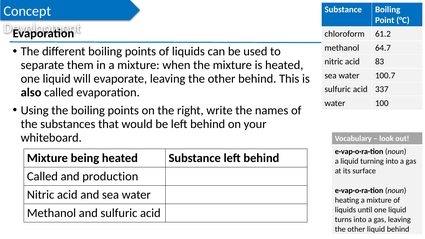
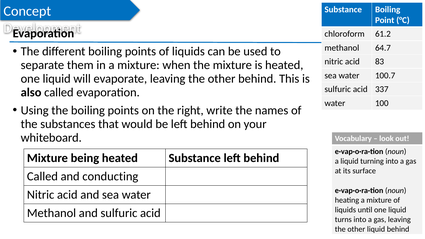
production: production -> conducting
